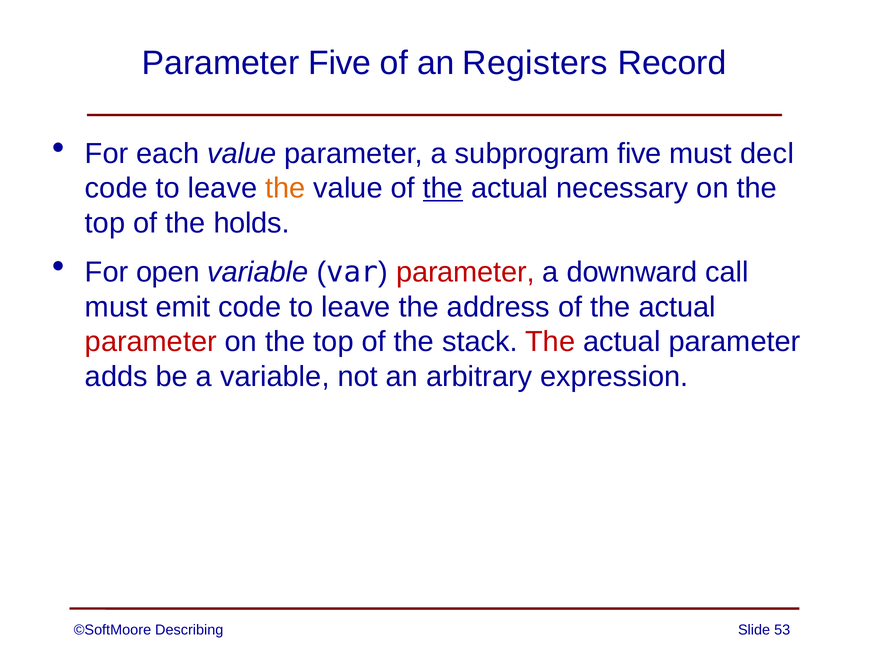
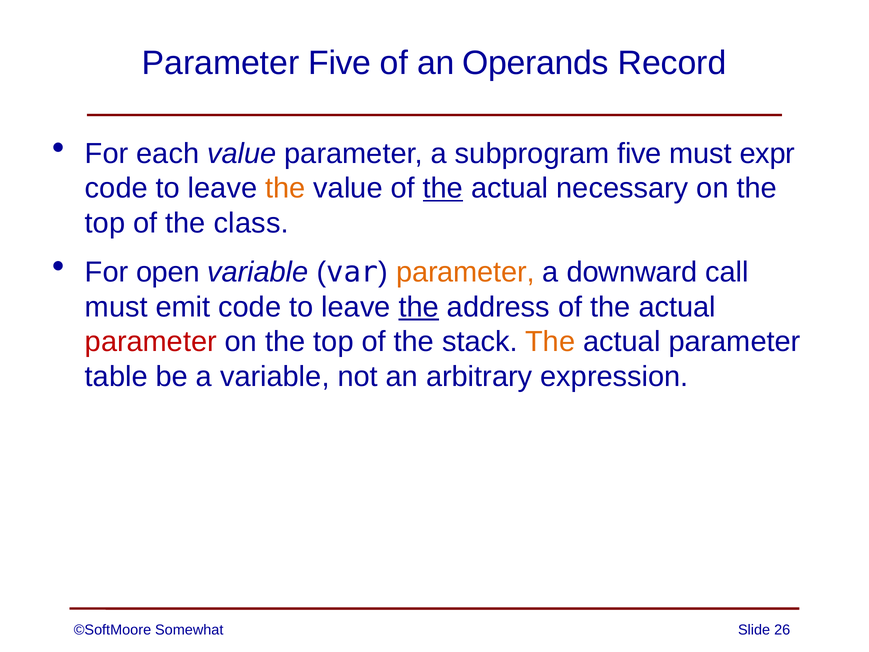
Registers: Registers -> Operands
decl: decl -> expr
holds: holds -> class
parameter at (465, 272) colour: red -> orange
the at (419, 307) underline: none -> present
The at (550, 342) colour: red -> orange
adds: adds -> table
Describing: Describing -> Somewhat
53: 53 -> 26
